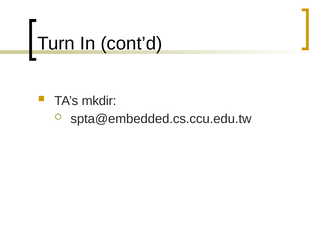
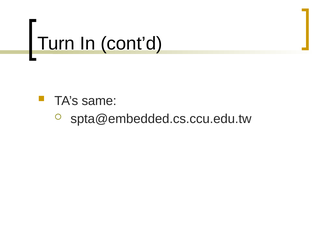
mkdir: mkdir -> same
